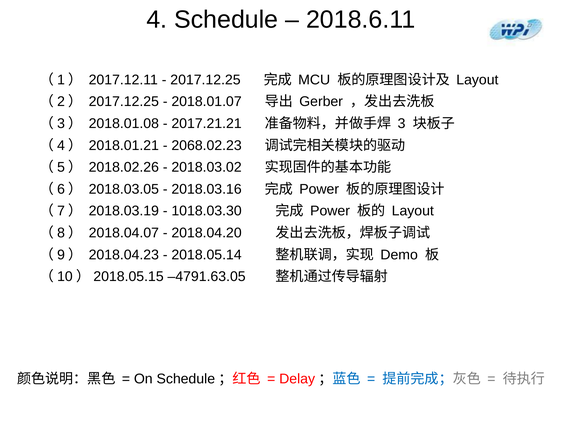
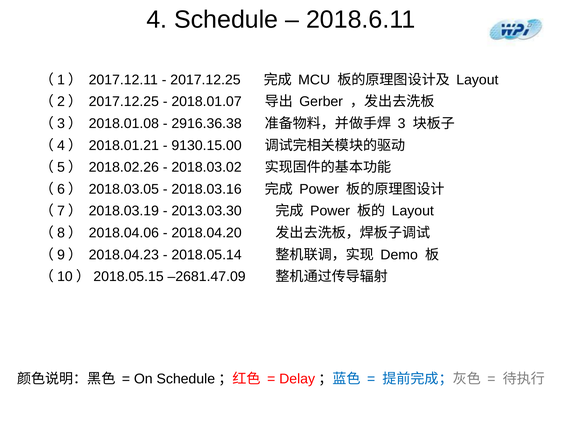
2017.21.21: 2017.21.21 -> 2916.36.38
2068.02.23: 2068.02.23 -> 9130.15.00
1018.03.30: 1018.03.30 -> 2013.03.30
2018.04.07: 2018.04.07 -> 2018.04.06
–4791.63.05: –4791.63.05 -> –2681.47.09
